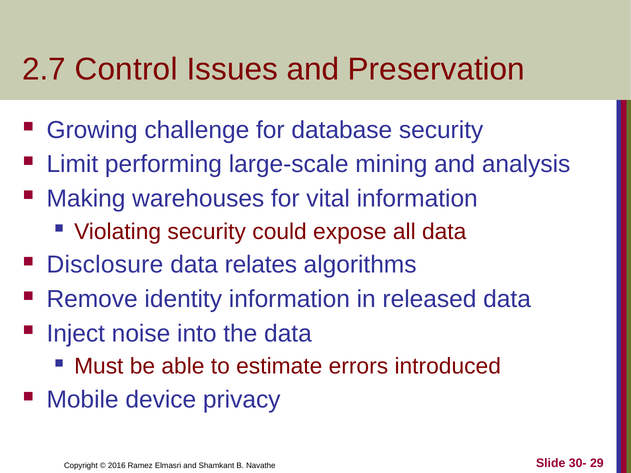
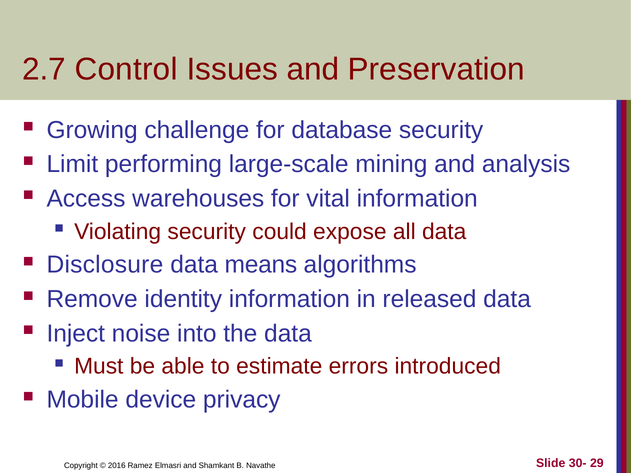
Making: Making -> Access
relates: relates -> means
